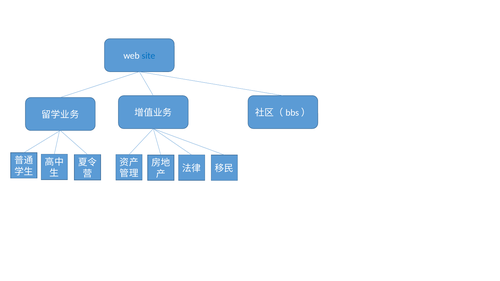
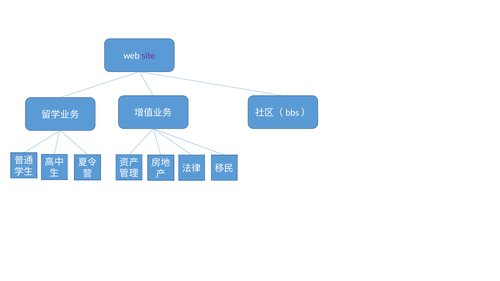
site colour: blue -> purple
